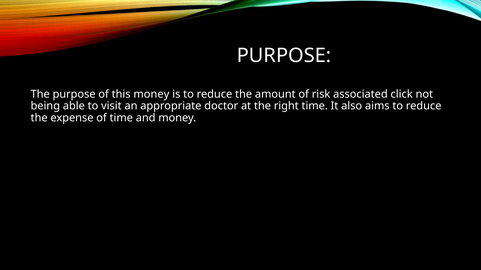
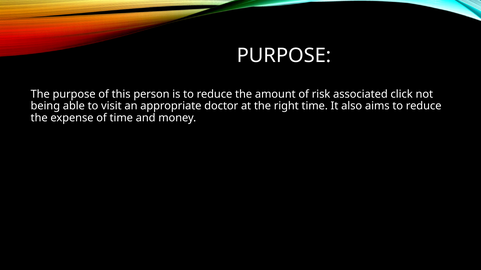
this money: money -> person
